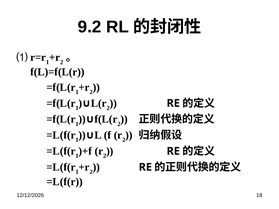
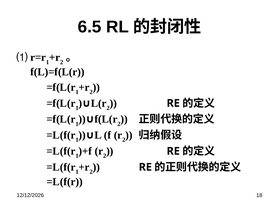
9.2: 9.2 -> 6.5
